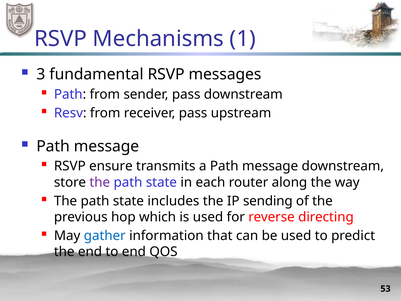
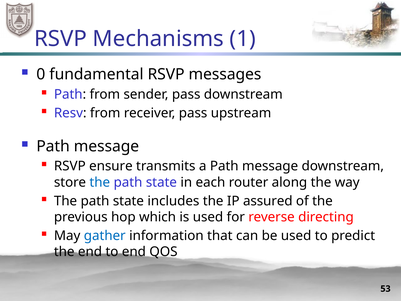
3: 3 -> 0
the at (100, 182) colour: purple -> blue
sending: sending -> assured
